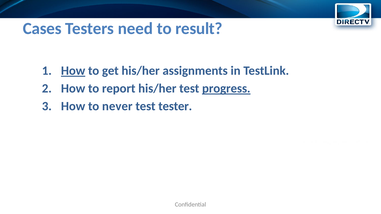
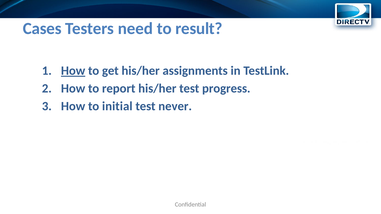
progress underline: present -> none
never: never -> initial
tester: tester -> never
